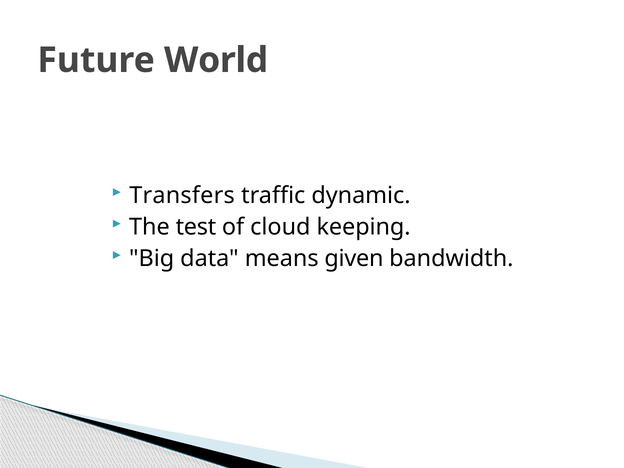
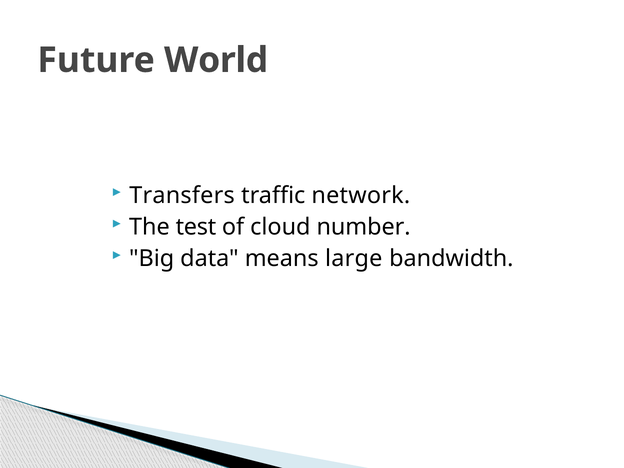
dynamic: dynamic -> network
keeping: keeping -> number
given: given -> large
